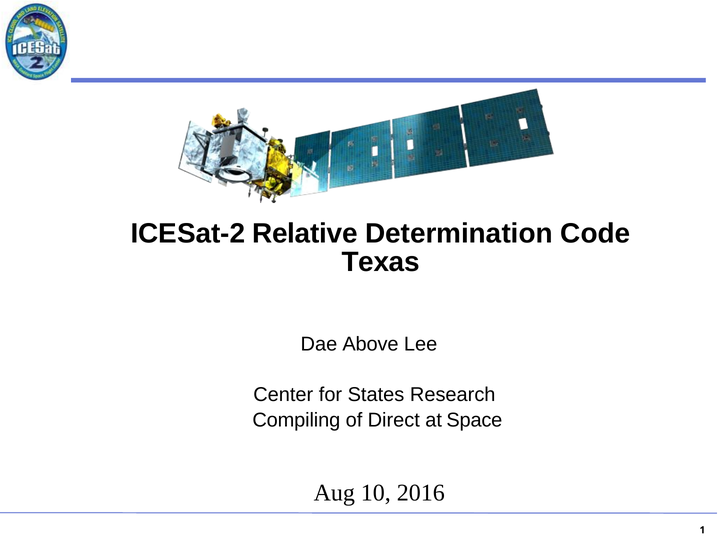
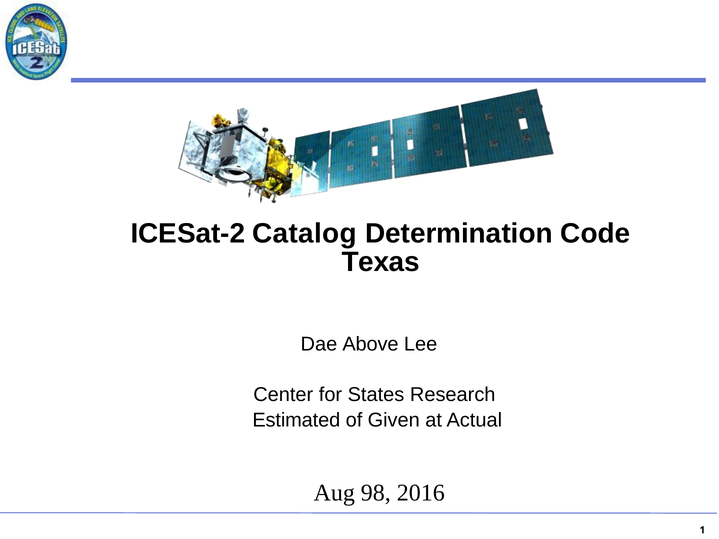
Relative: Relative -> Catalog
Compiling: Compiling -> Estimated
Direct: Direct -> Given
Space: Space -> Actual
10: 10 -> 98
